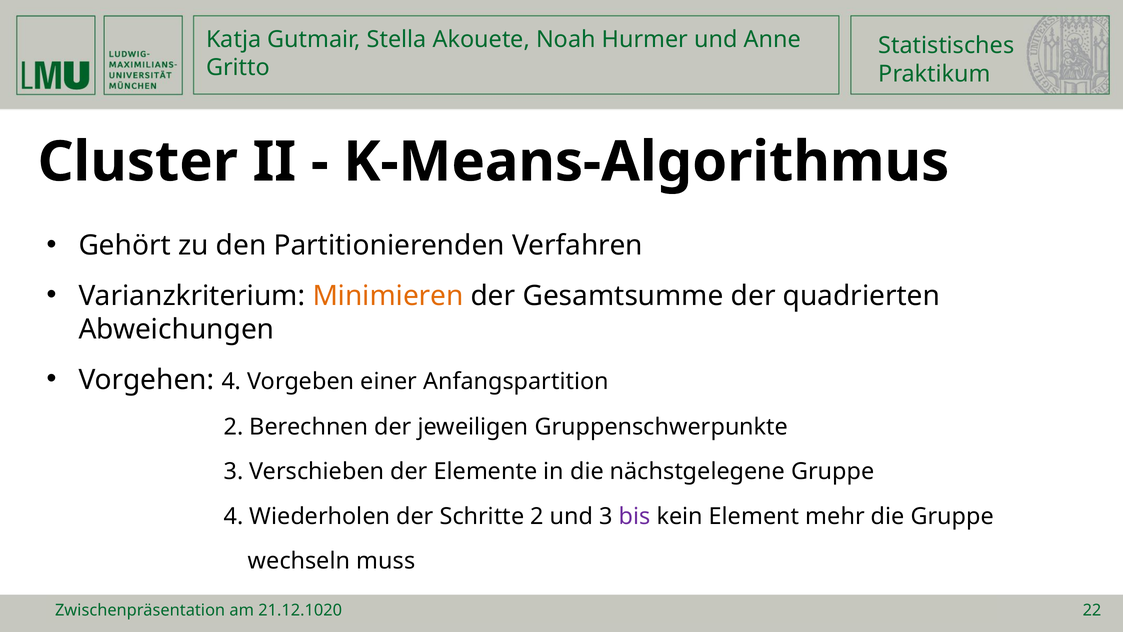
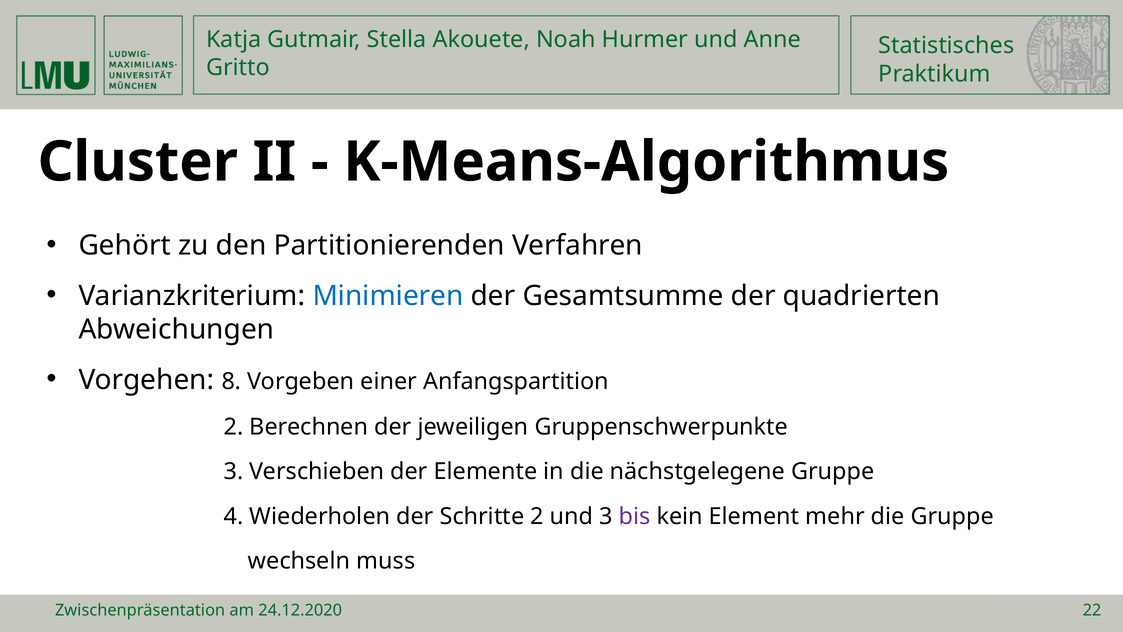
Minimieren colour: orange -> blue
Vorgehen 4: 4 -> 8
21.12.1020: 21.12.1020 -> 24.12.2020
